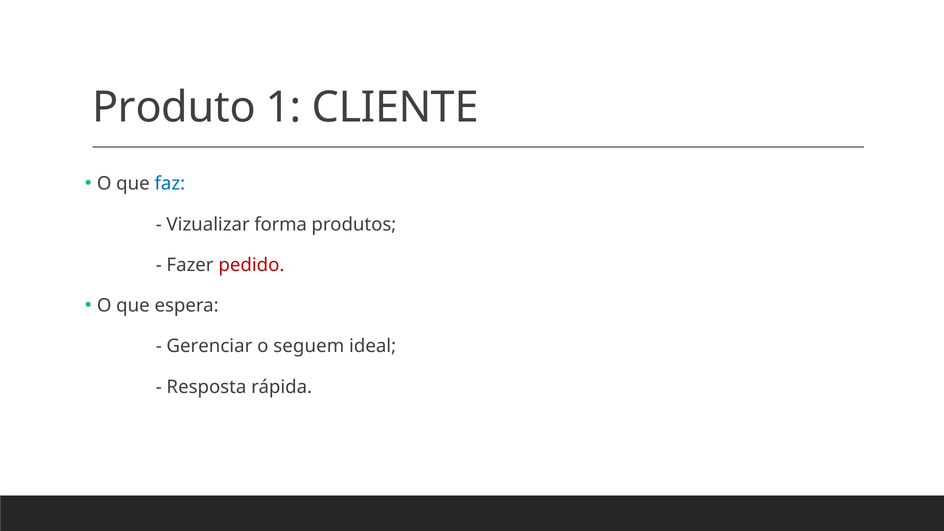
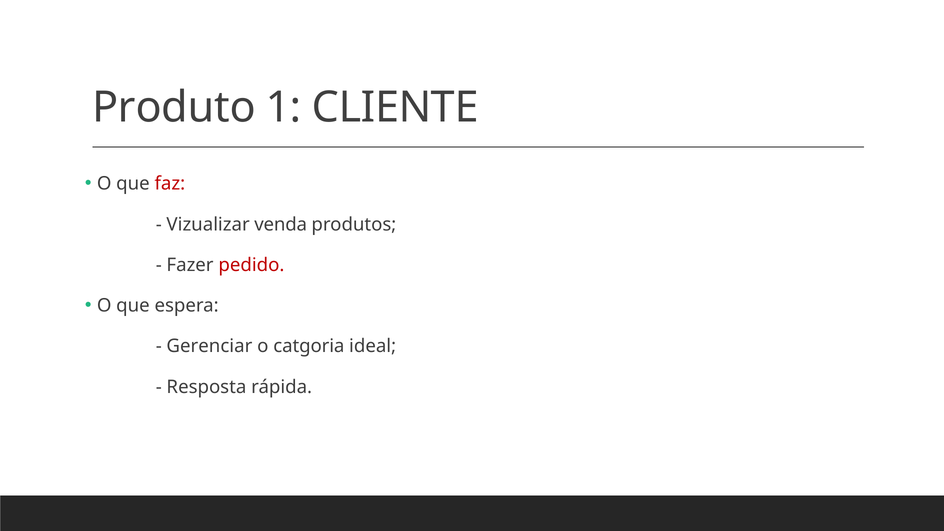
faz colour: blue -> red
forma: forma -> venda
seguem: seguem -> catgoria
